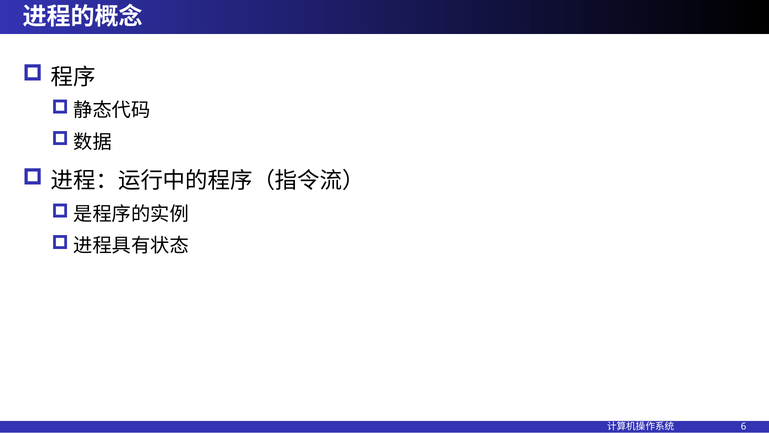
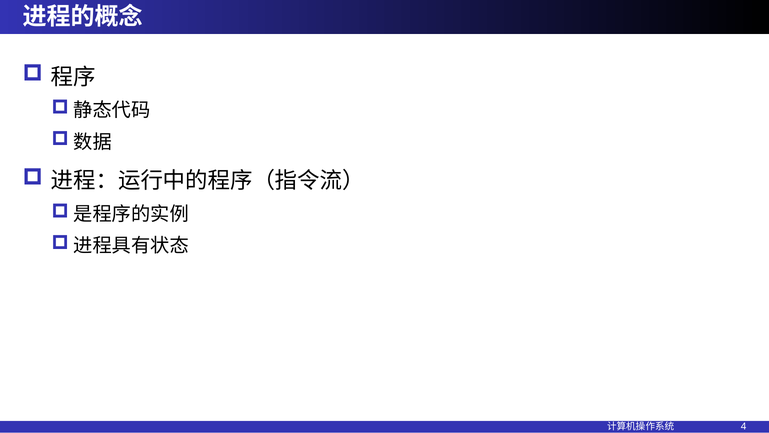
6: 6 -> 4
